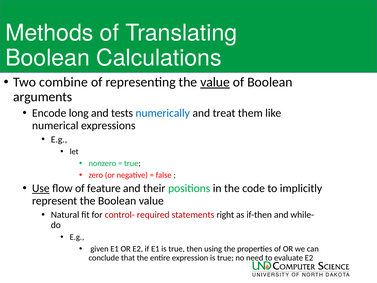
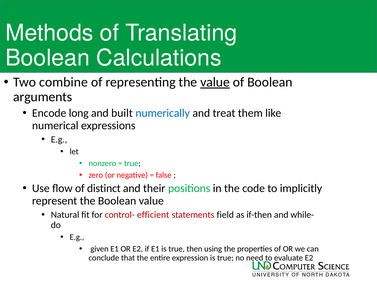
tests: tests -> built
Use underline: present -> none
feature: feature -> distinct
required: required -> efficient
right: right -> field
